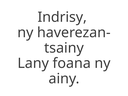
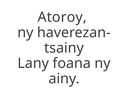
Indrisy: Indrisy -> Atoroy
